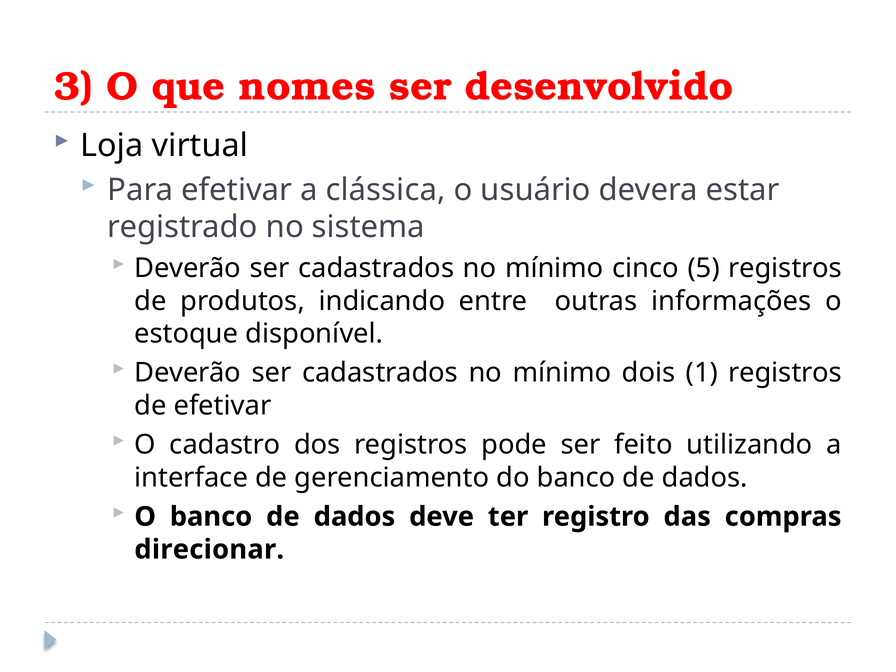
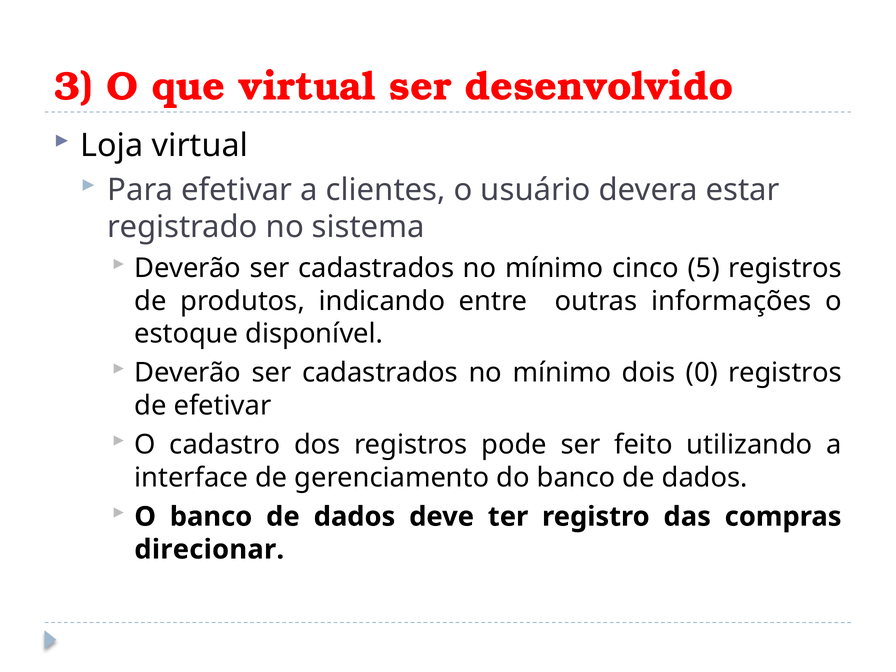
que nomes: nomes -> virtual
clássica: clássica -> clientes
1: 1 -> 0
